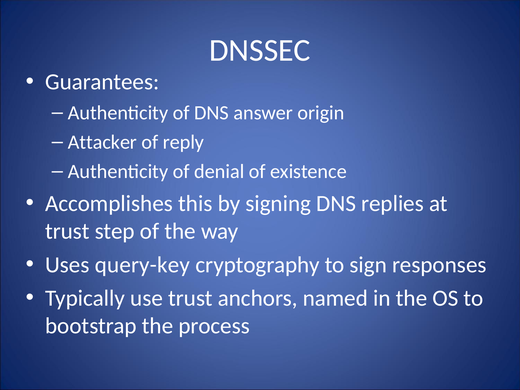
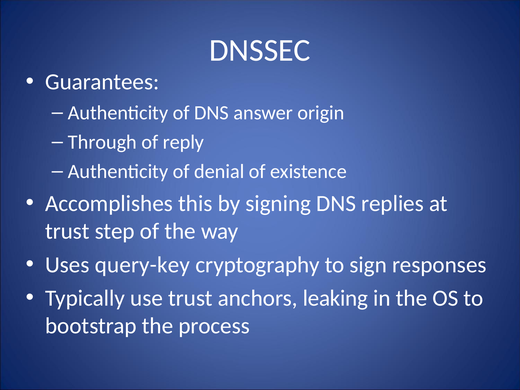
Attacker: Attacker -> Through
named: named -> leaking
